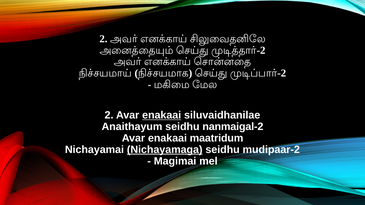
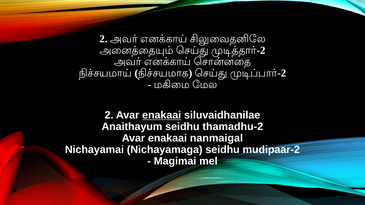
nanmaigal-2: nanmaigal-2 -> thamadhu-2
maatridum: maatridum -> nanmaigal
Nichayamaga underline: present -> none
